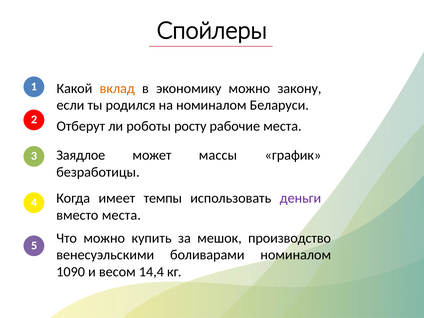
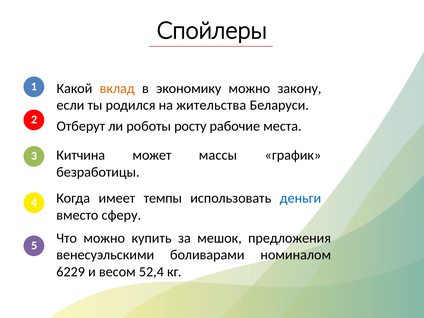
на номиналом: номиналом -> жительства
Заядлое: Заядлое -> Китчина
деньги colour: purple -> blue
вместо места: места -> сферу
производство: производство -> предложения
1090: 1090 -> 6229
14,4: 14,4 -> 52,4
